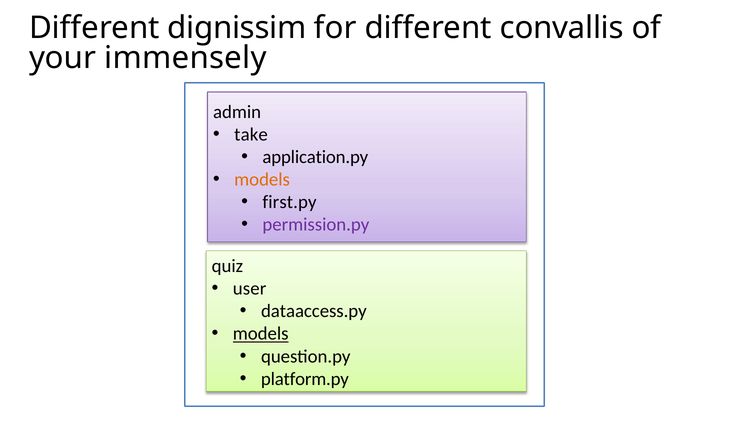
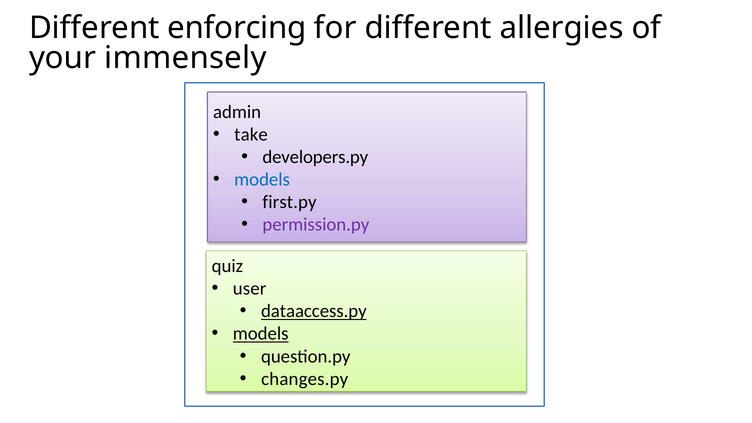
dignissim: dignissim -> enforcing
convallis: convallis -> allergies
application.py: application.py -> developers.py
models at (262, 180) colour: orange -> blue
dataaccess.py underline: none -> present
platform.py: platform.py -> changes.py
